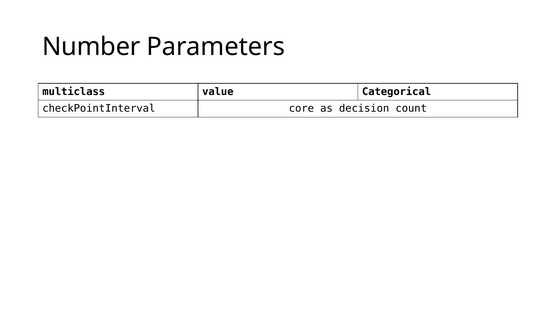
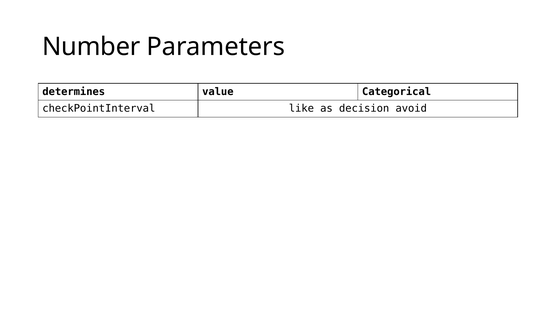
multiclass: multiclass -> determines
core: core -> like
count: count -> avoid
